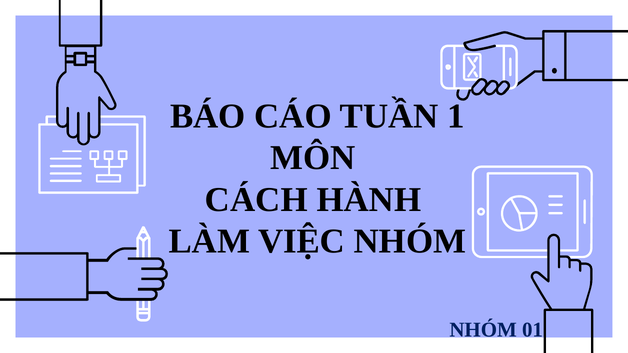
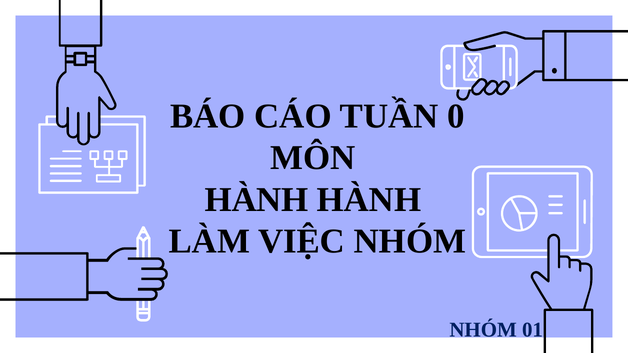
1: 1 -> 0
CÁCH at (256, 200): CÁCH -> HÀNH
